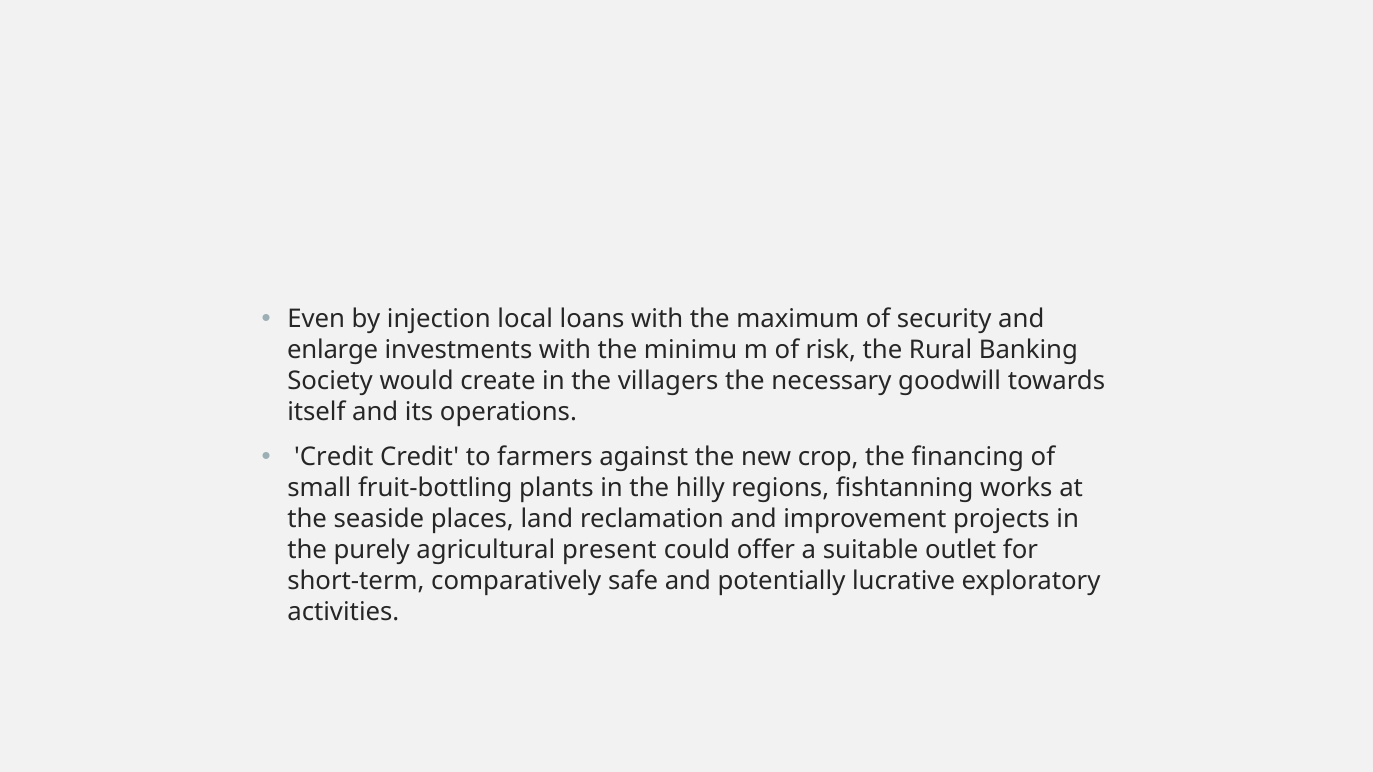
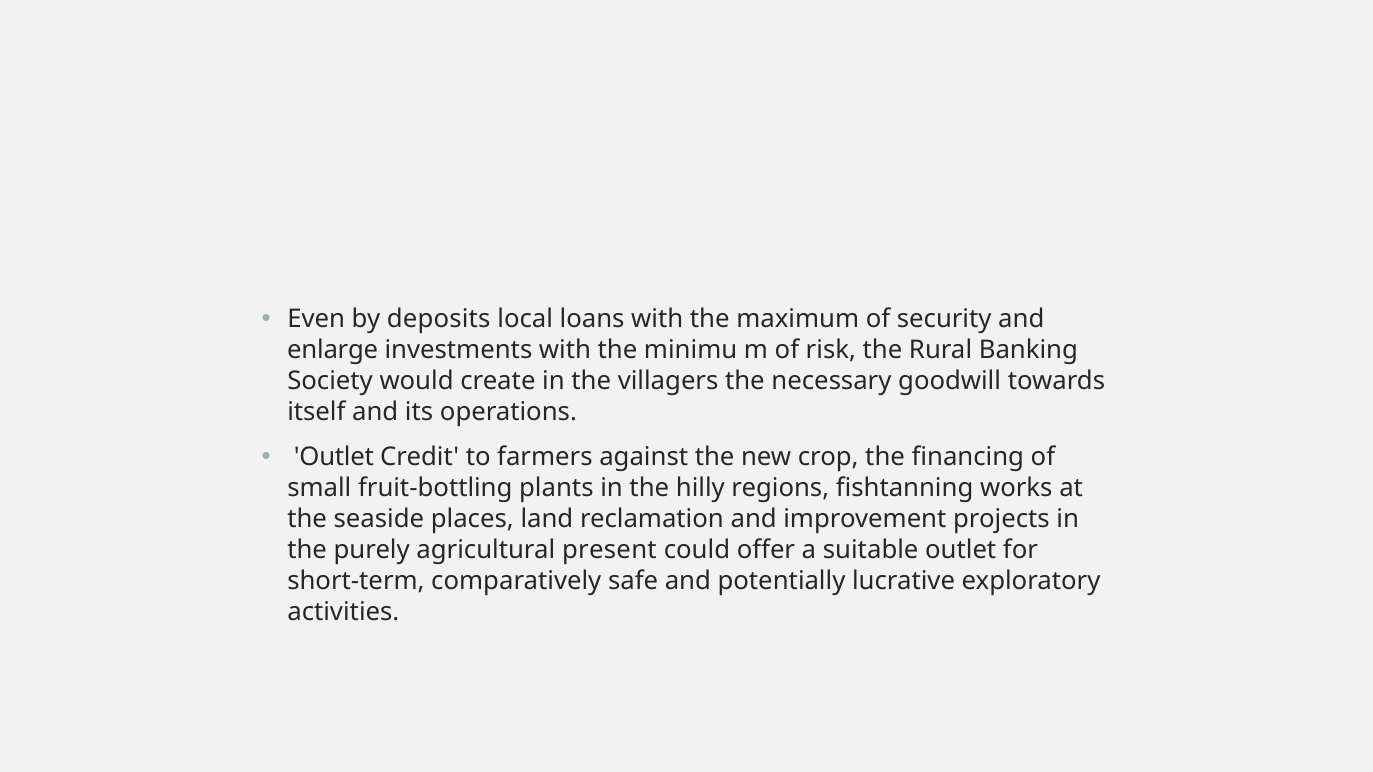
injection: injection -> deposits
Credit at (334, 457): Credit -> Outlet
